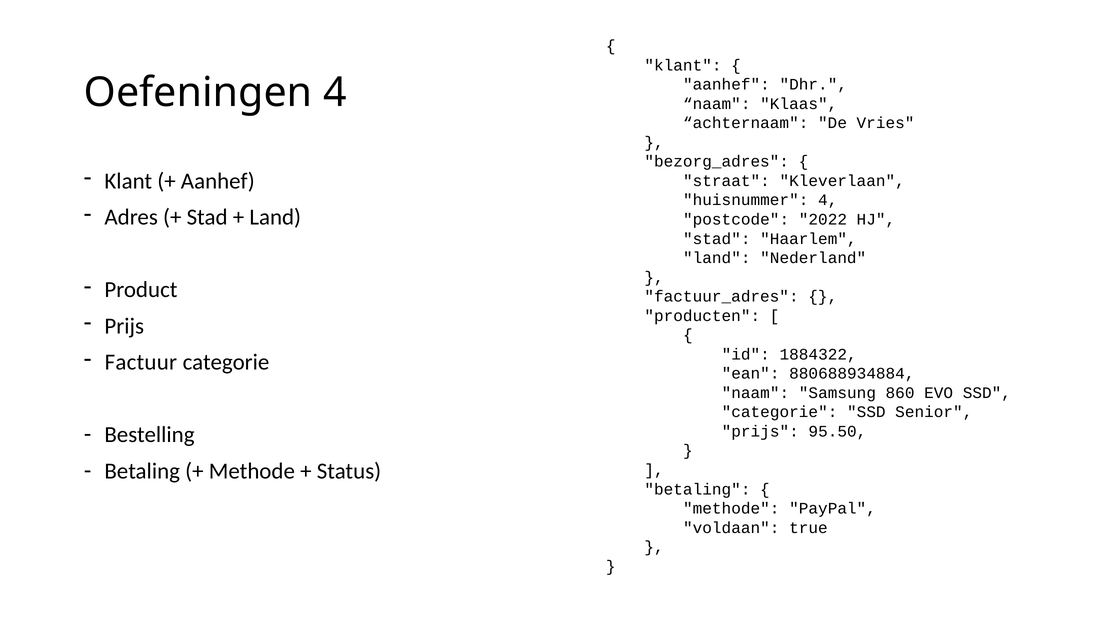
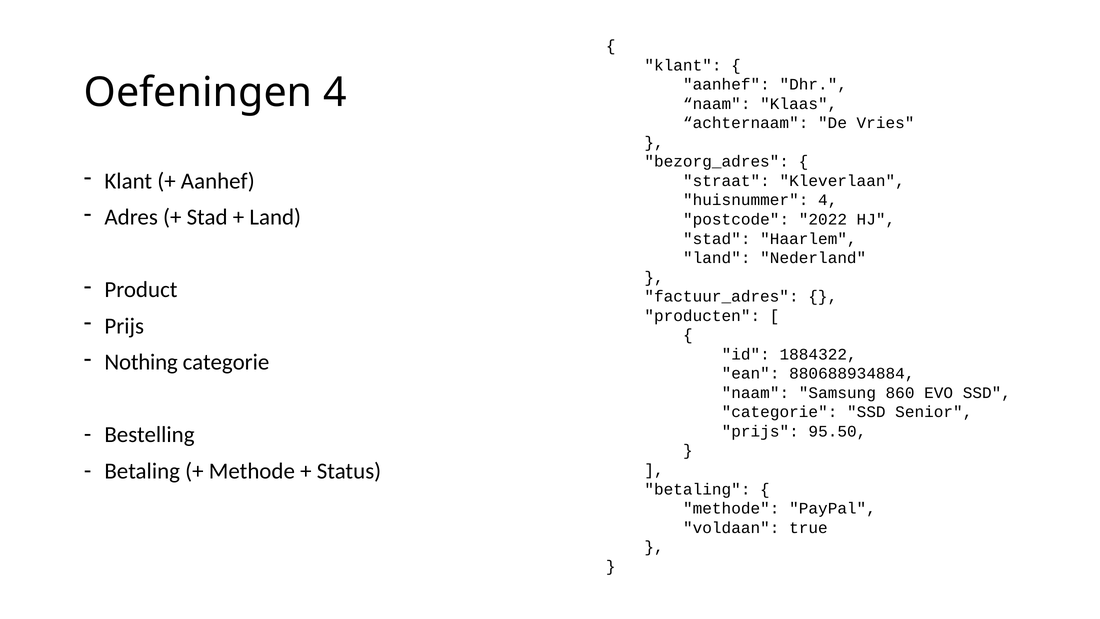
Factuur: Factuur -> Nothing
